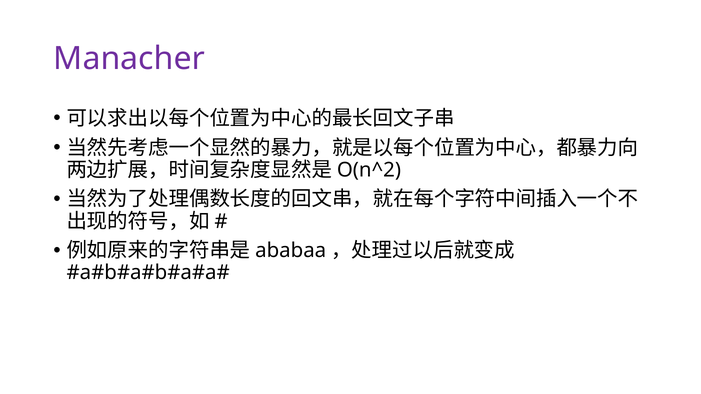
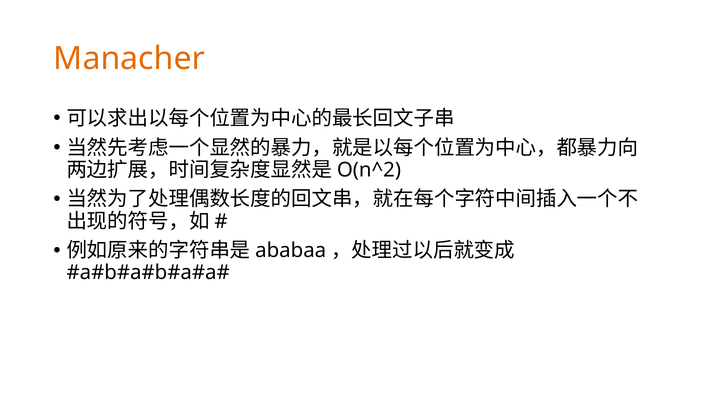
Manacher colour: purple -> orange
